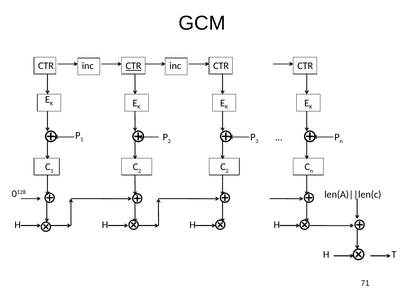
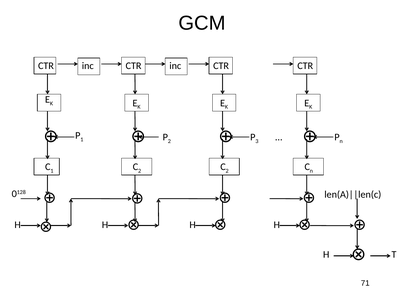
CTR at (134, 66) underline: present -> none
